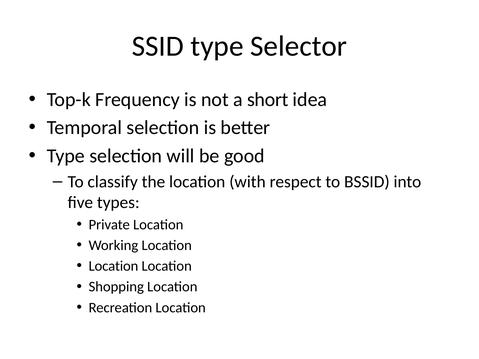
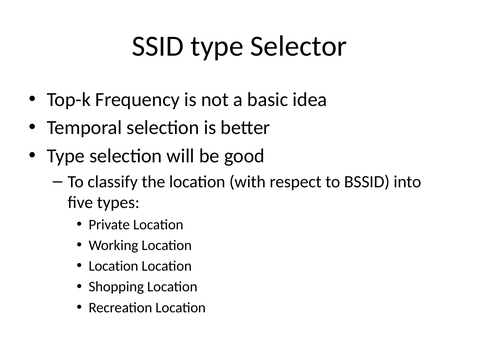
short: short -> basic
